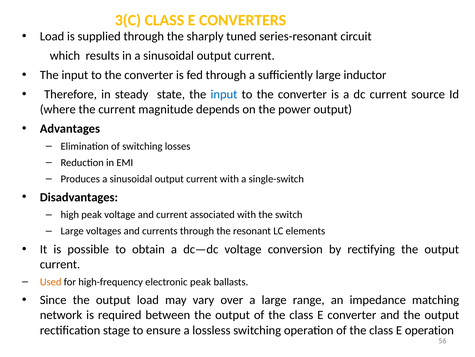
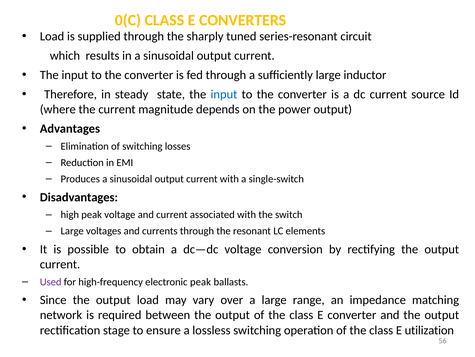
3(C: 3(C -> 0(C
Used colour: orange -> purple
E operation: operation -> utilization
